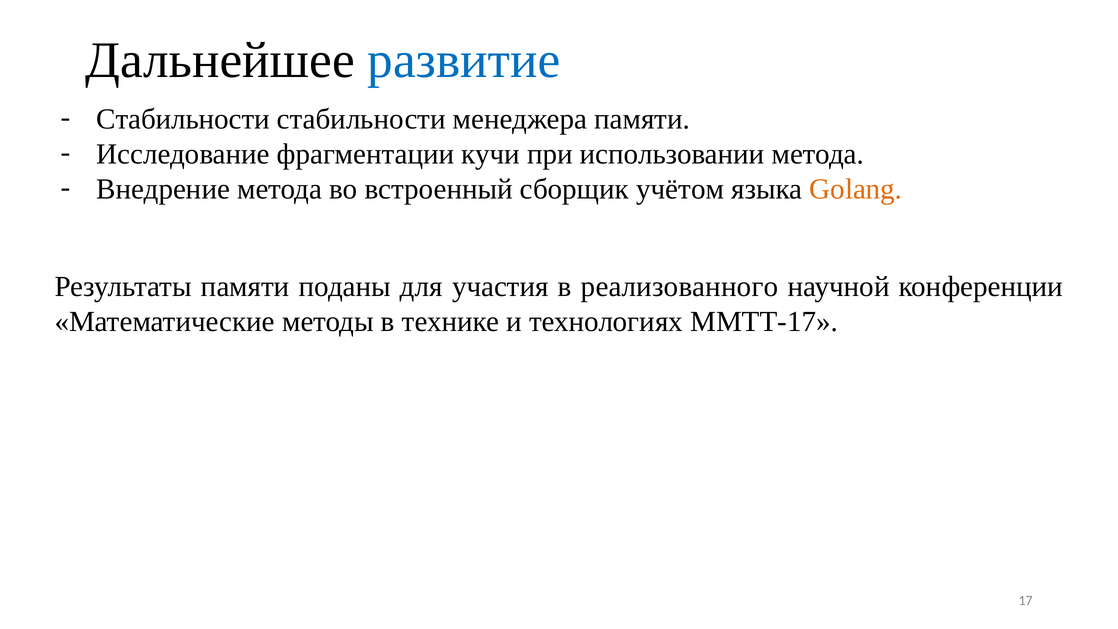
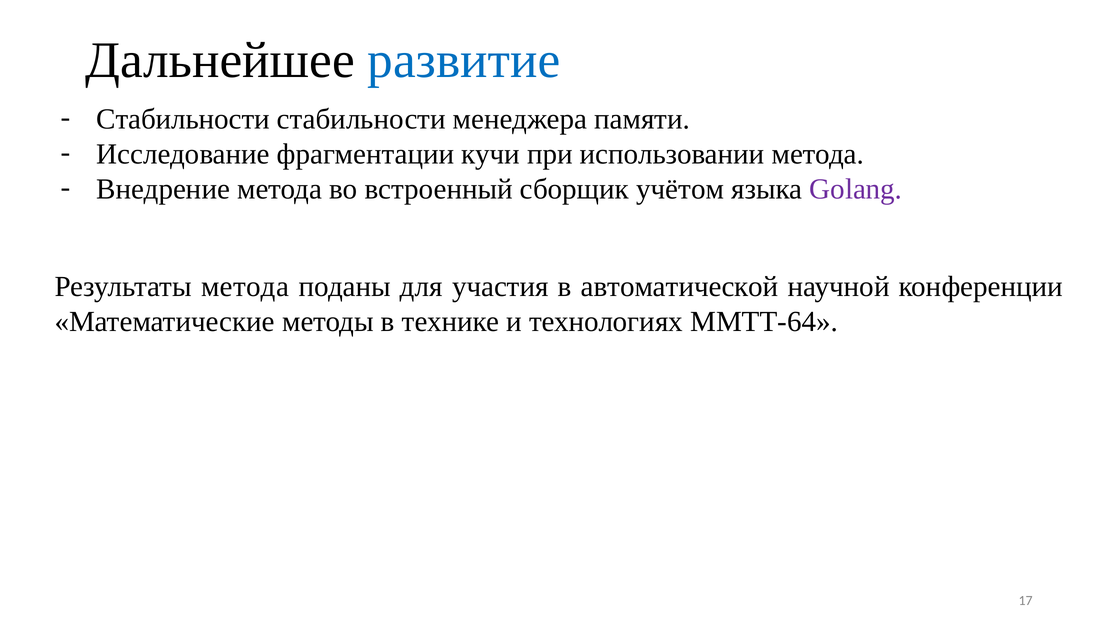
Golang colour: orange -> purple
Результаты памяти: памяти -> метода
реализованного: реализованного -> автоматической
ММТТ-17: ММТТ-17 -> ММТТ-64
